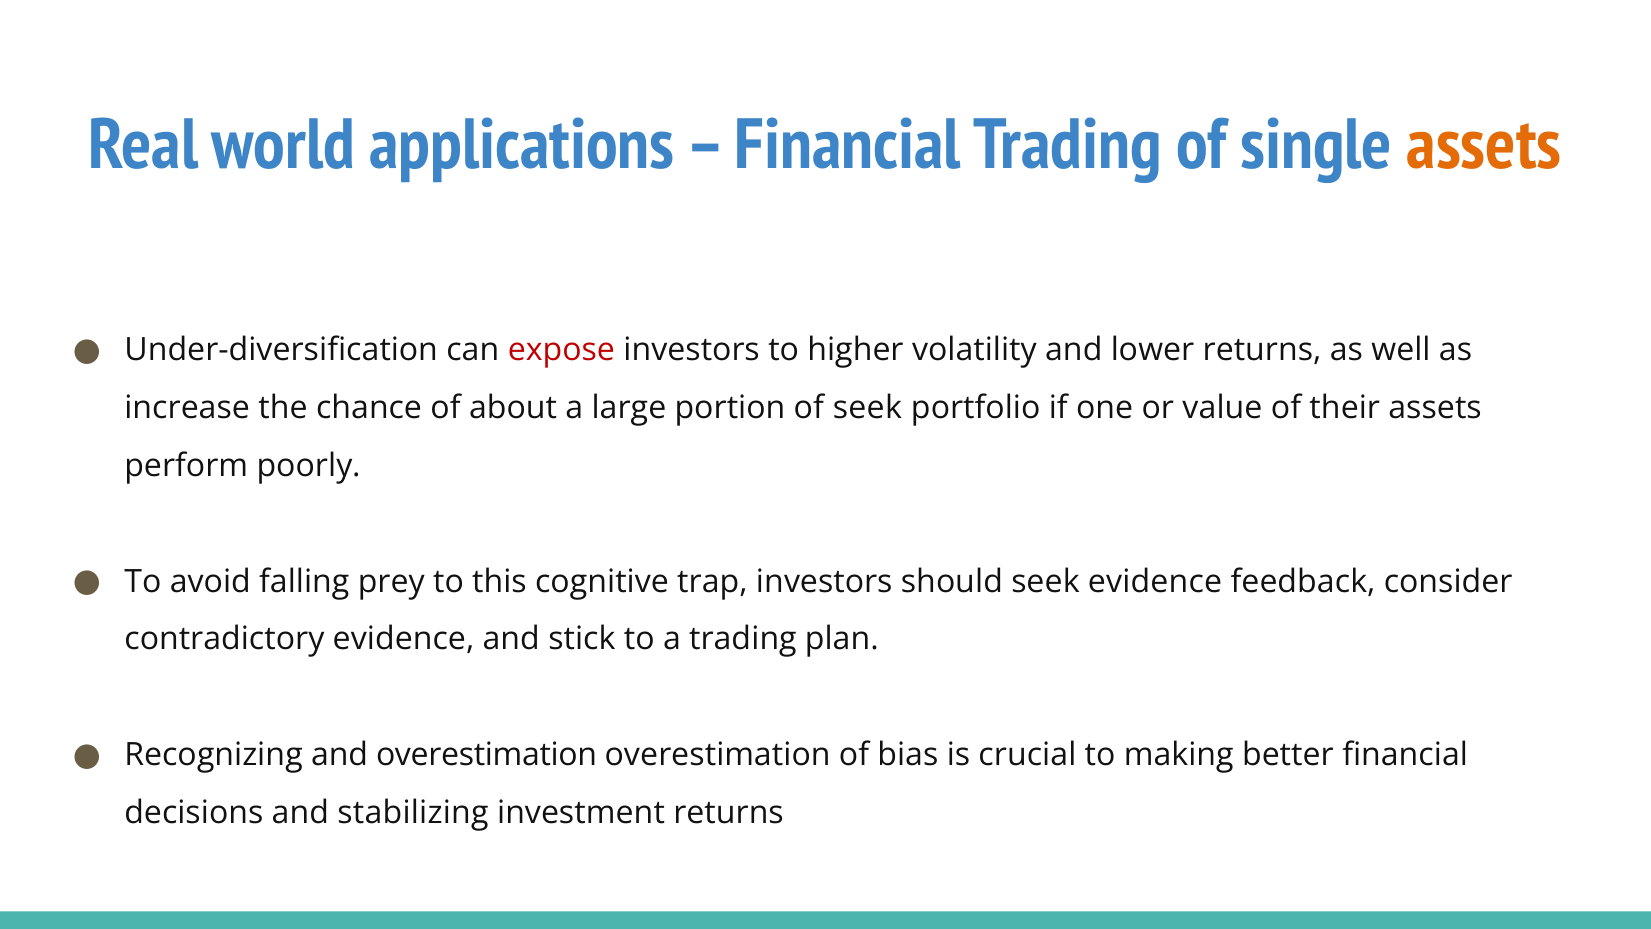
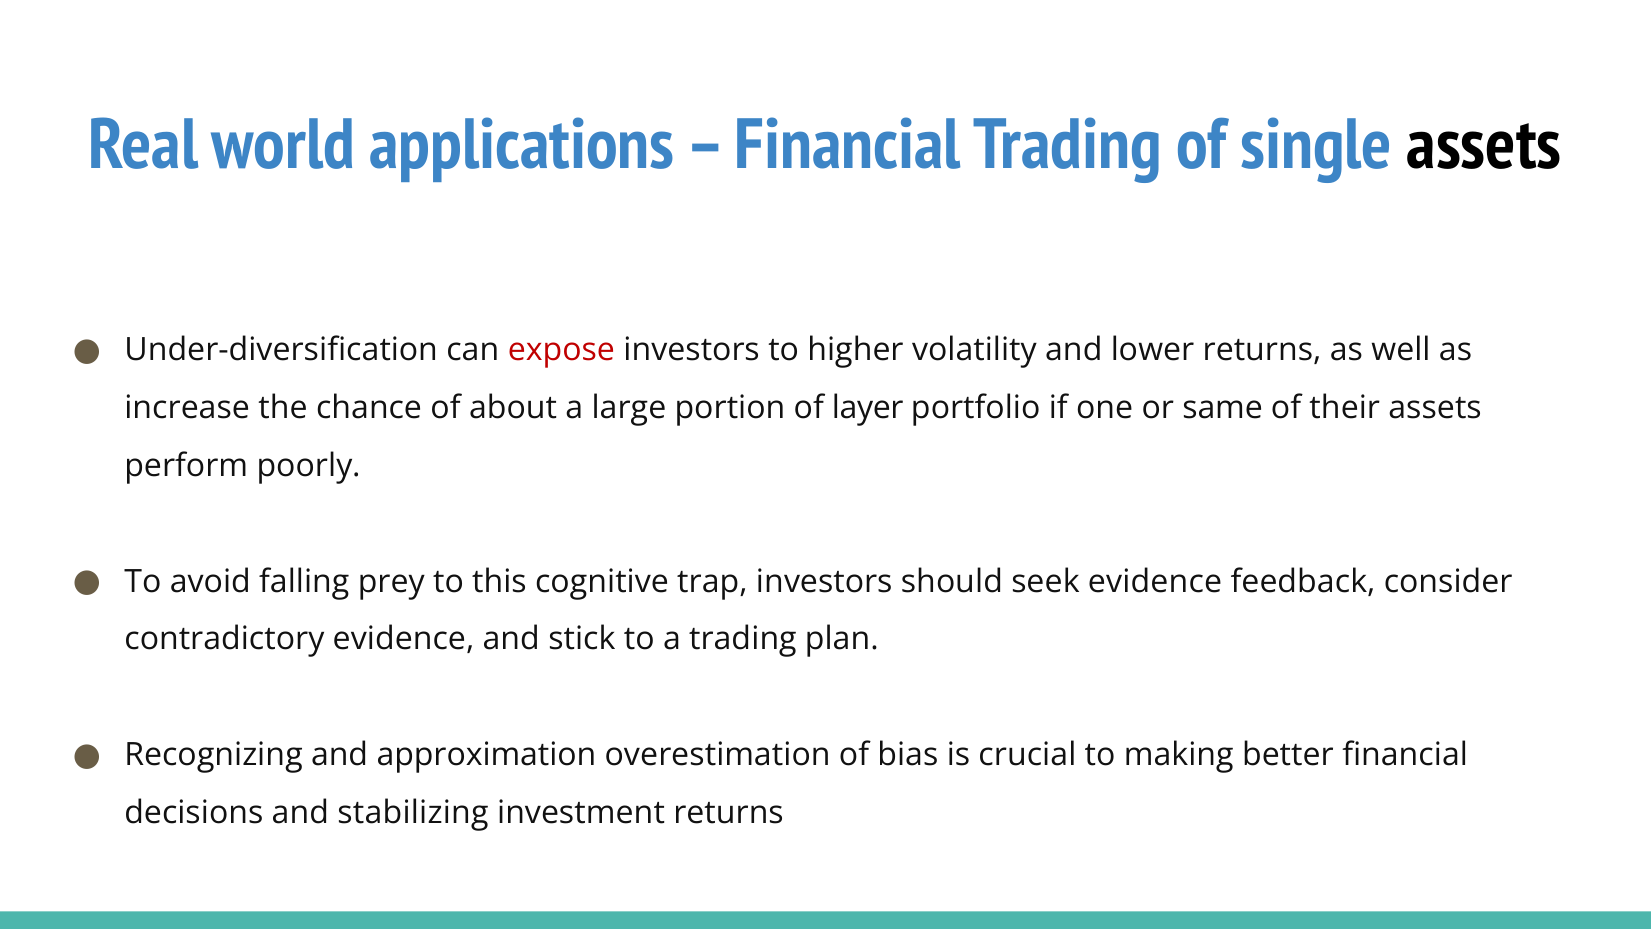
assets at (1484, 144) colour: orange -> black
of seek: seek -> layer
value: value -> same
and overestimation: overestimation -> approximation
